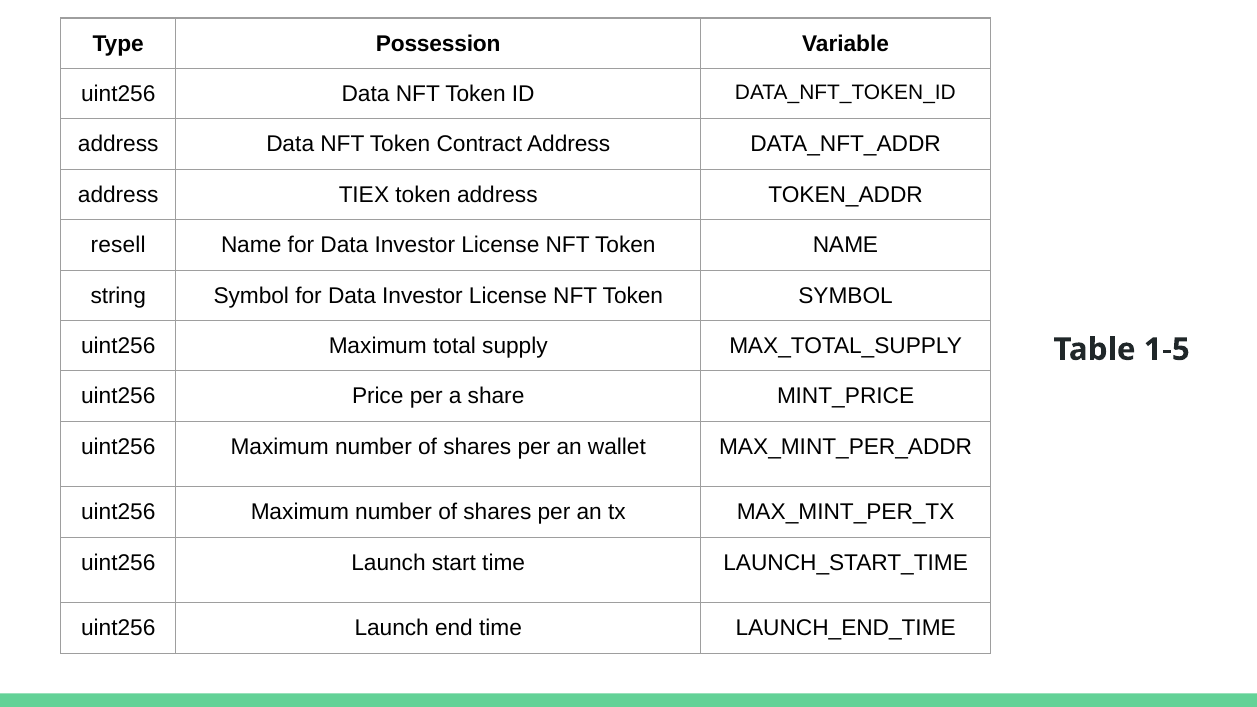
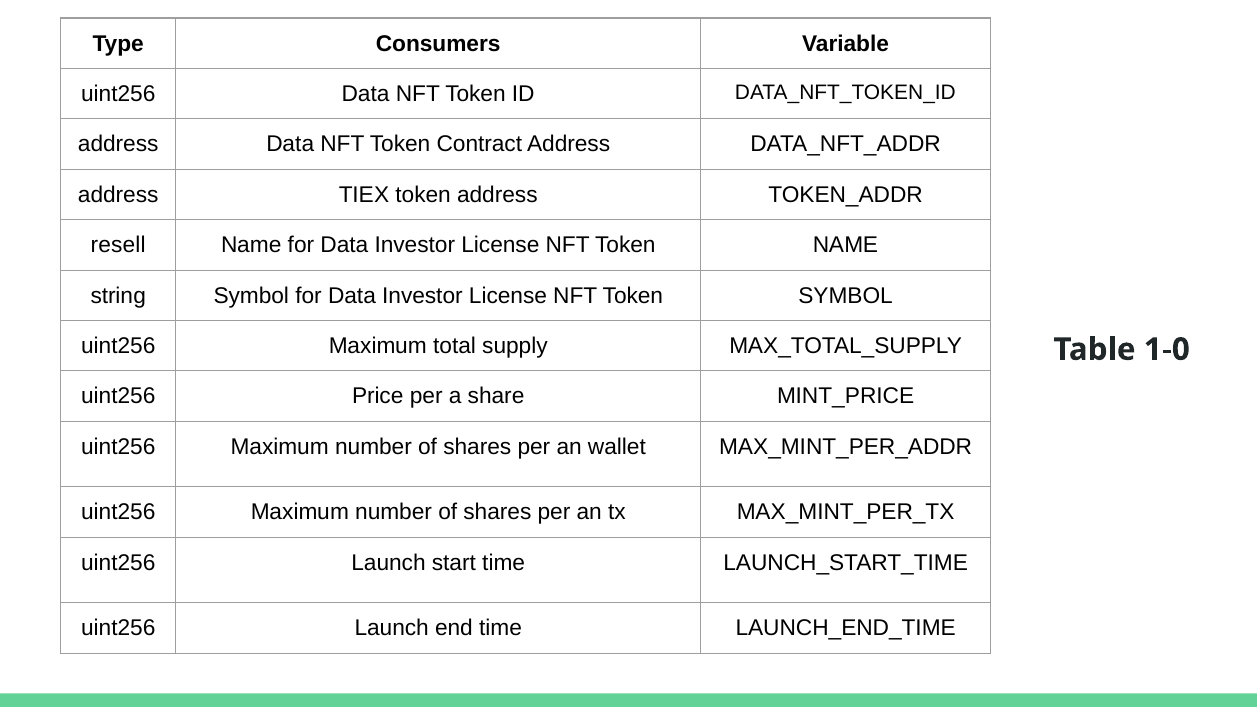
Possession: Possession -> Consumers
1-5: 1-5 -> 1-0
